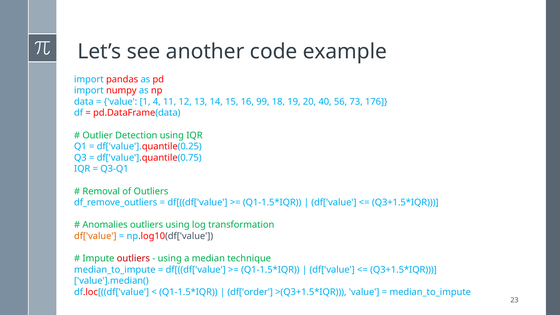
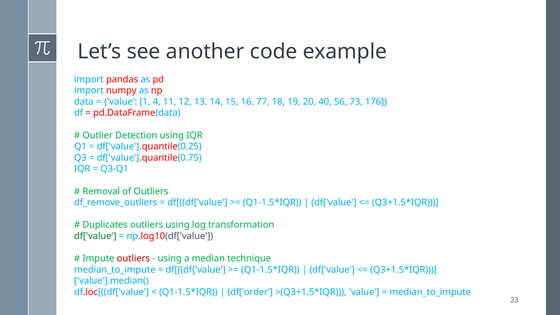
99: 99 -> 77
Anomalies: Anomalies -> Duplicates
df['value at (95, 236) colour: orange -> green
